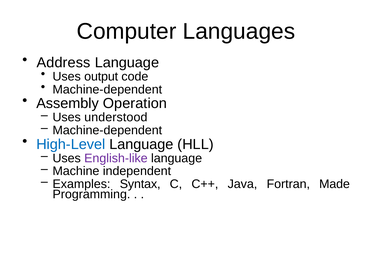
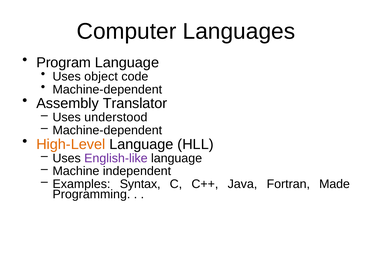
Address: Address -> Program
output: output -> object
Operation: Operation -> Translator
High-Level colour: blue -> orange
